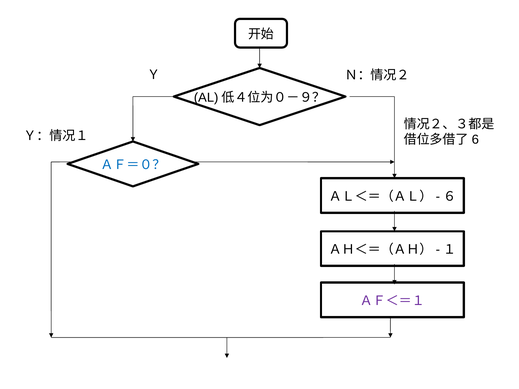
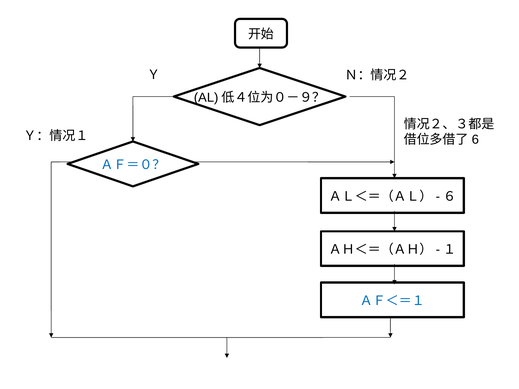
ＡＦ＜＝１ colour: purple -> blue
